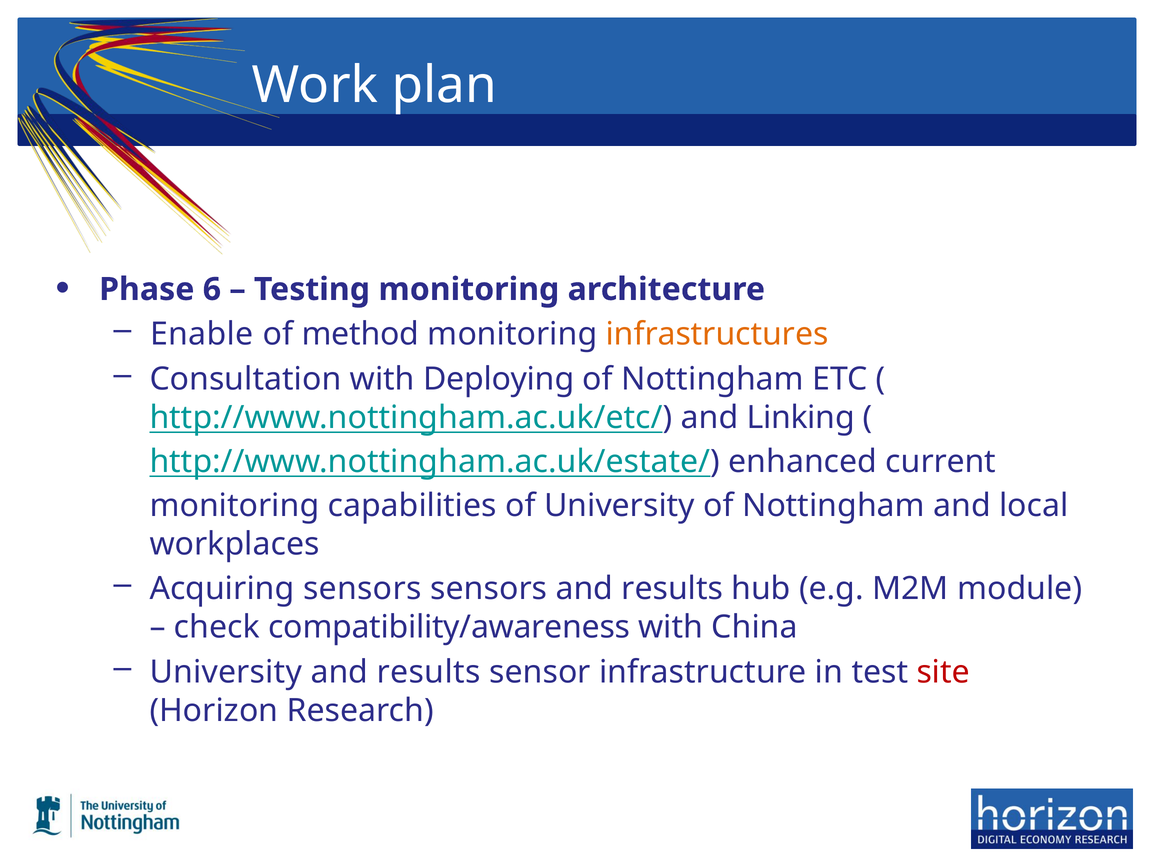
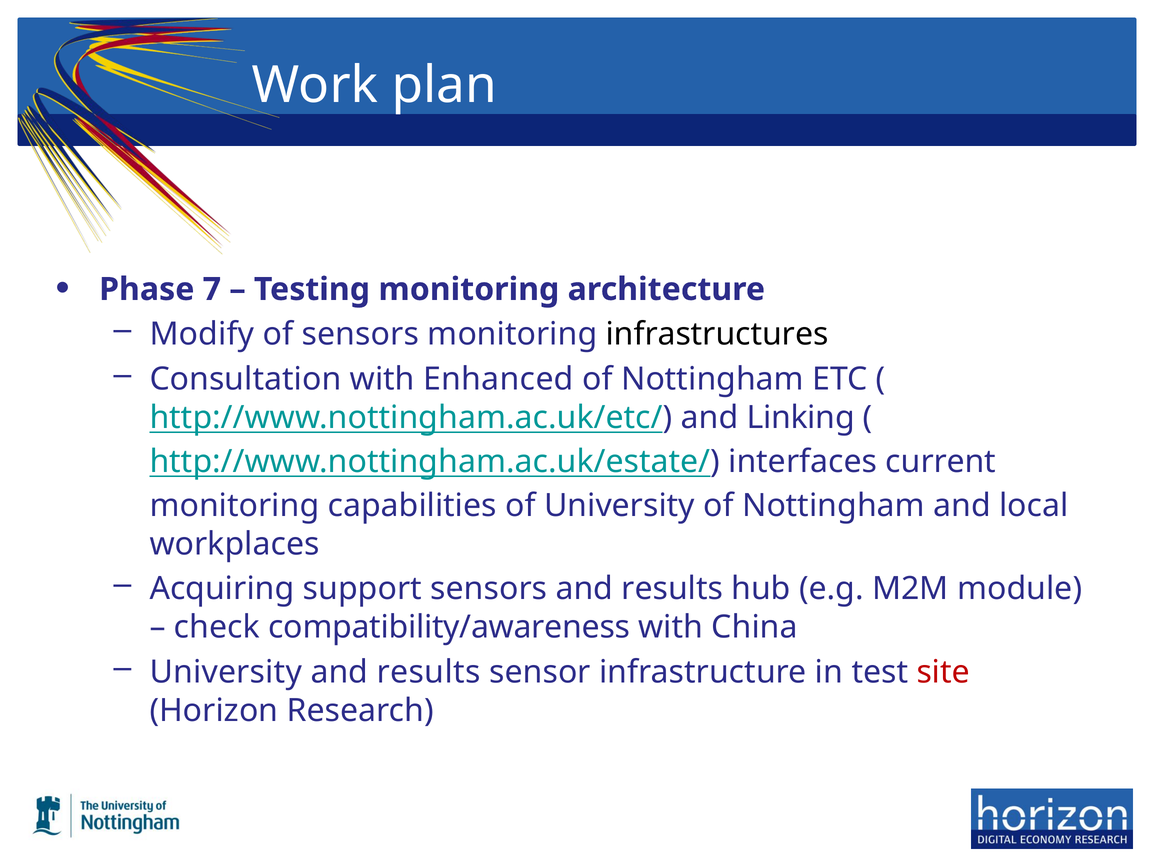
6: 6 -> 7
Enable: Enable -> Modify
of method: method -> sensors
infrastructures colour: orange -> black
Deploying: Deploying -> Enhanced
enhanced: enhanced -> interfaces
Acquiring sensors: sensors -> support
